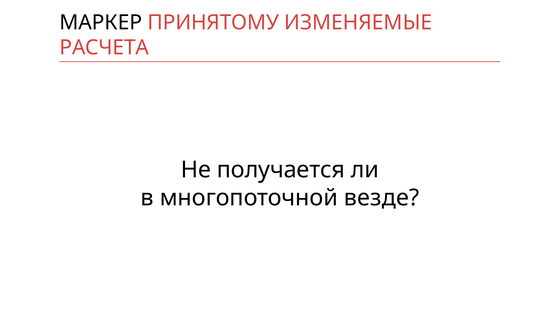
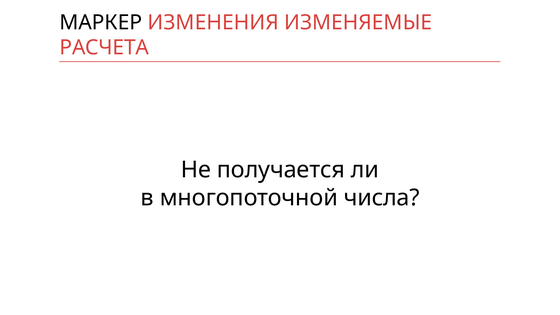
ПРИНЯТОМУ: ПРИНЯТОМУ -> ИЗМЕНЕНИЯ
везде: везде -> числа
